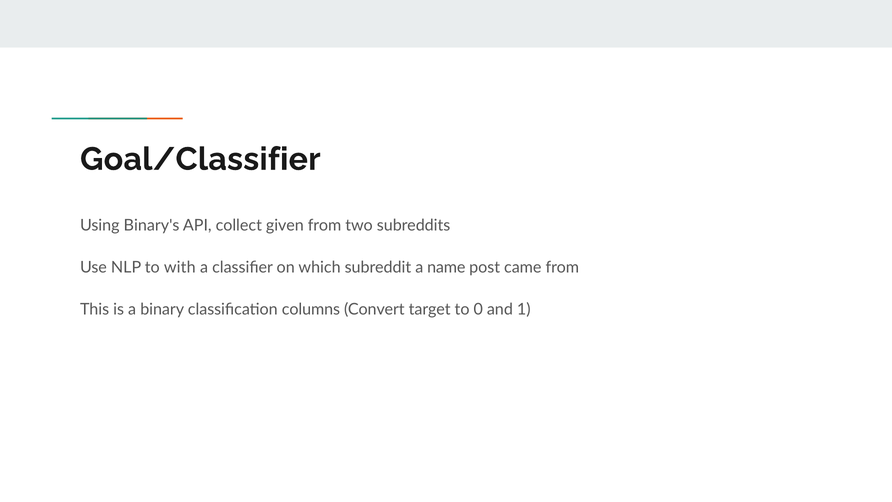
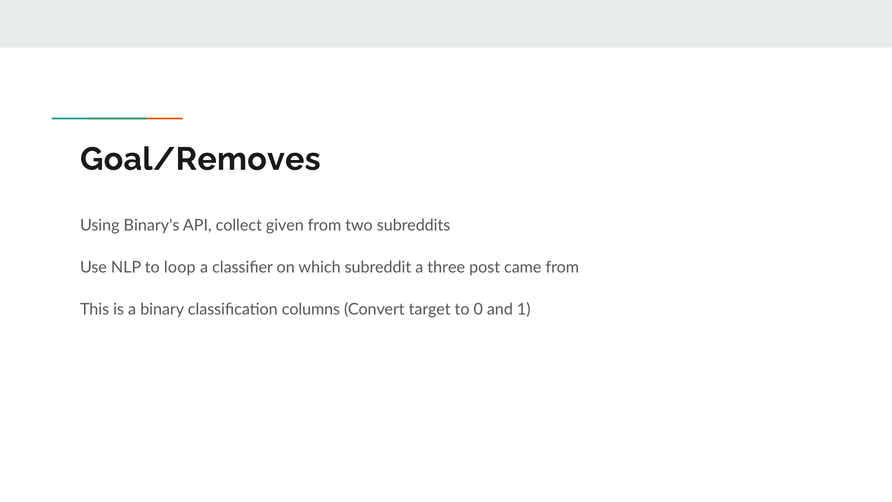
Goal/Classifier: Goal/Classifier -> Goal/Removes
with: with -> loop
name: name -> three
